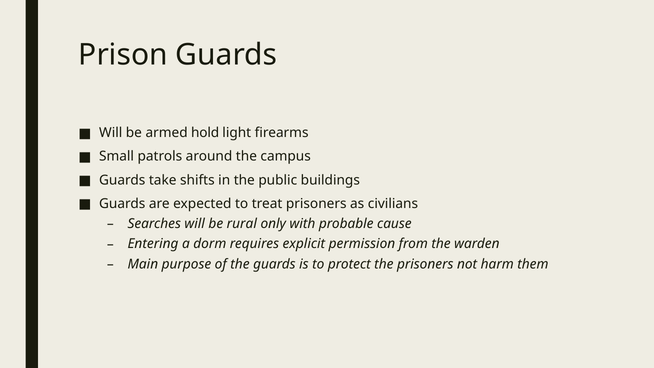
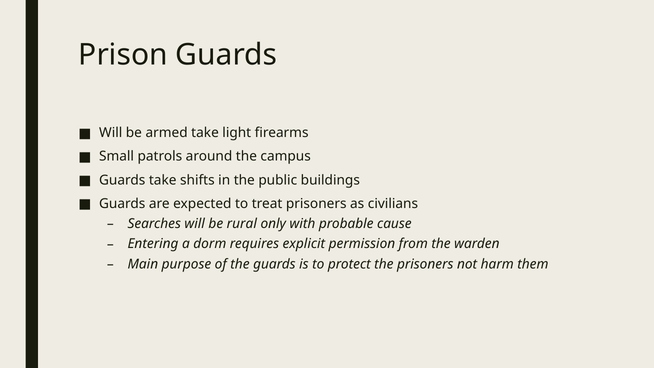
armed hold: hold -> take
